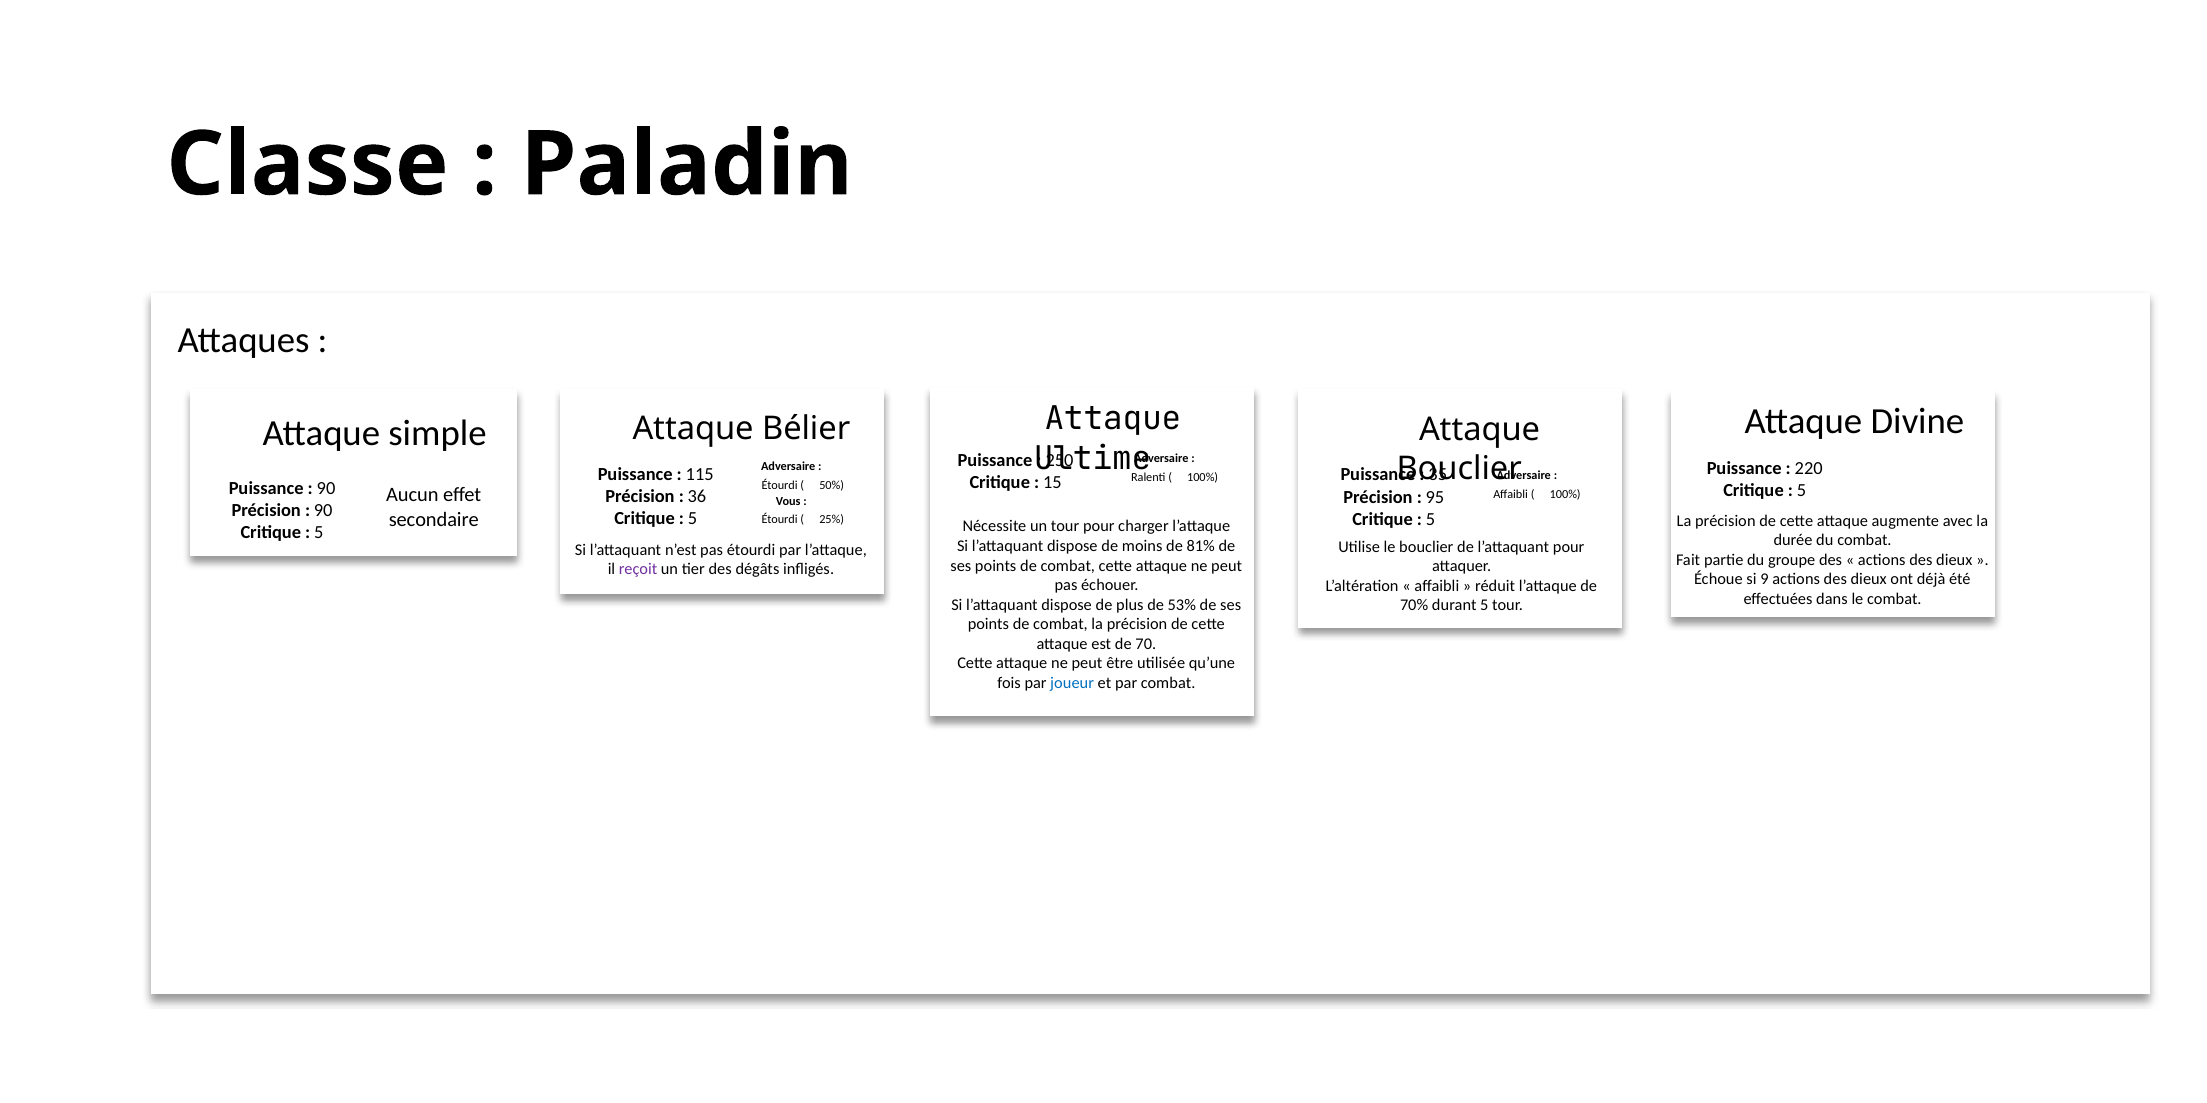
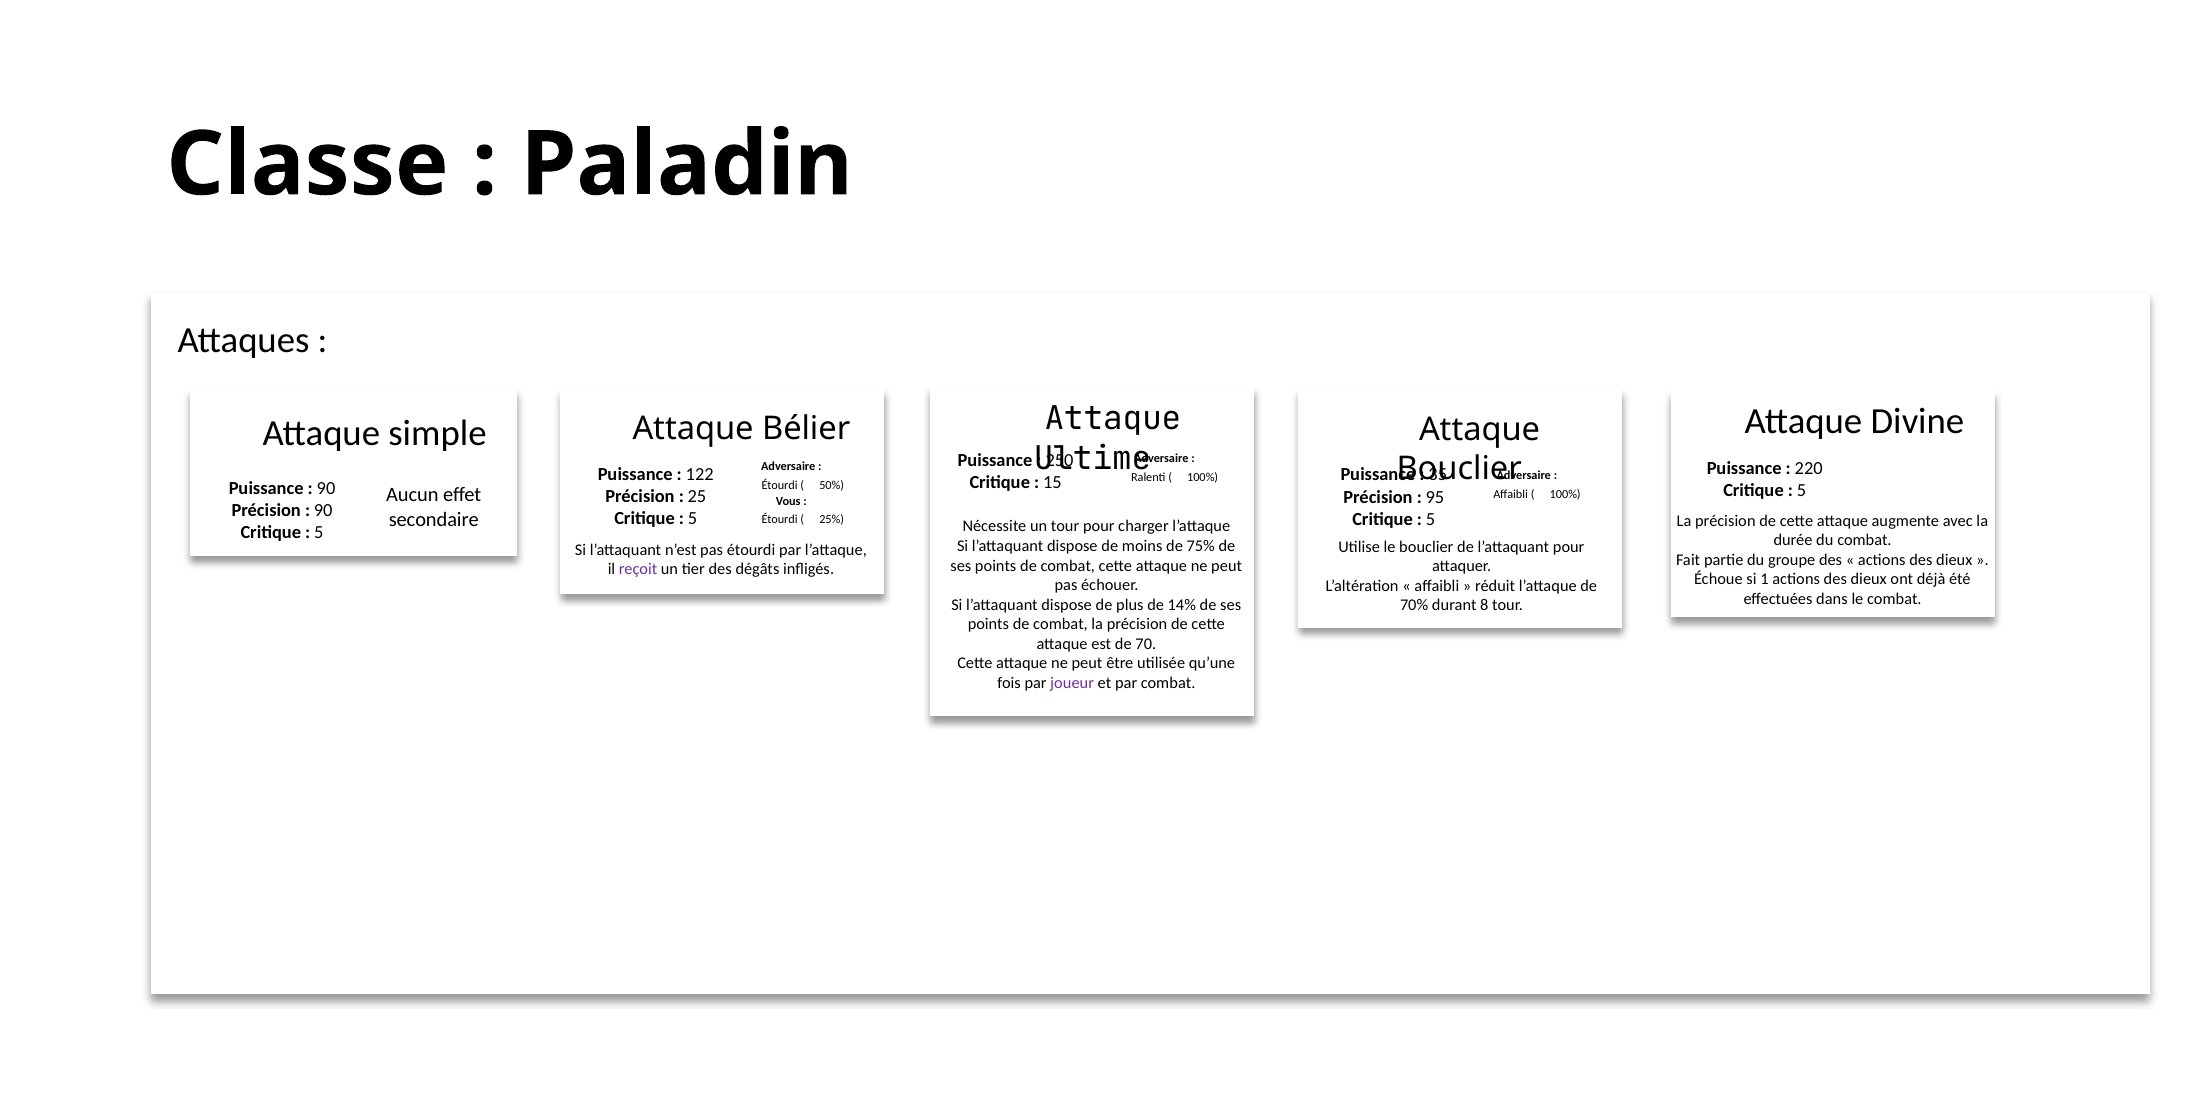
115: 115 -> 122
36: 36 -> 25
81%: 81% -> 75%
9: 9 -> 1
53%: 53% -> 14%
durant 5: 5 -> 8
joueur colour: blue -> purple
